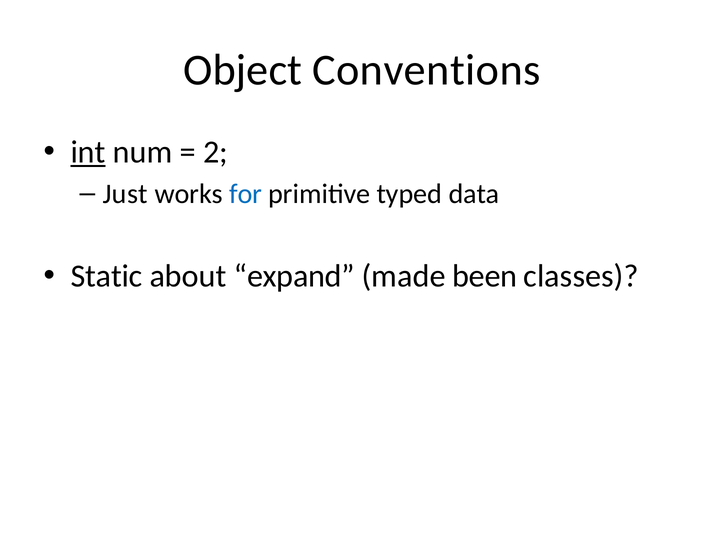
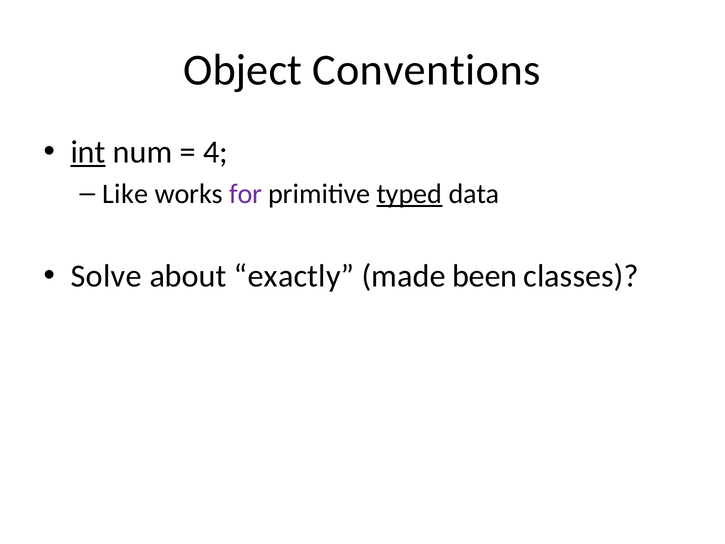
2: 2 -> 4
Just: Just -> Like
for colour: blue -> purple
typed underline: none -> present
Static: Static -> Solve
expand: expand -> exactly
